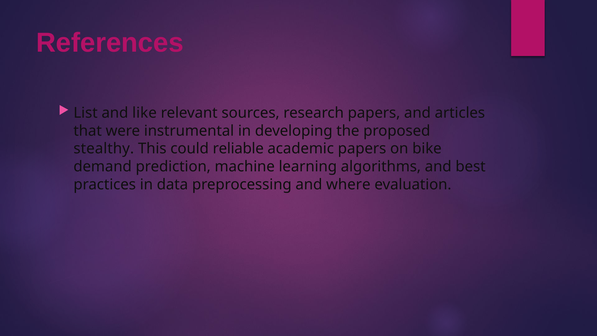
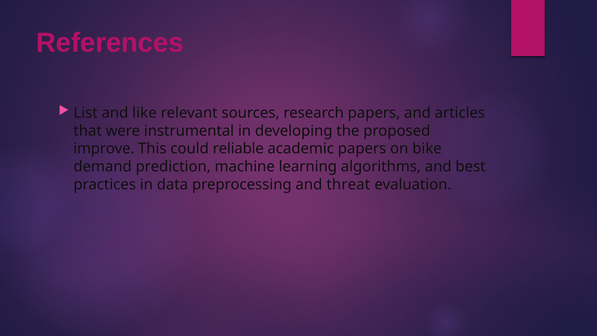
stealthy: stealthy -> improve
where: where -> threat
